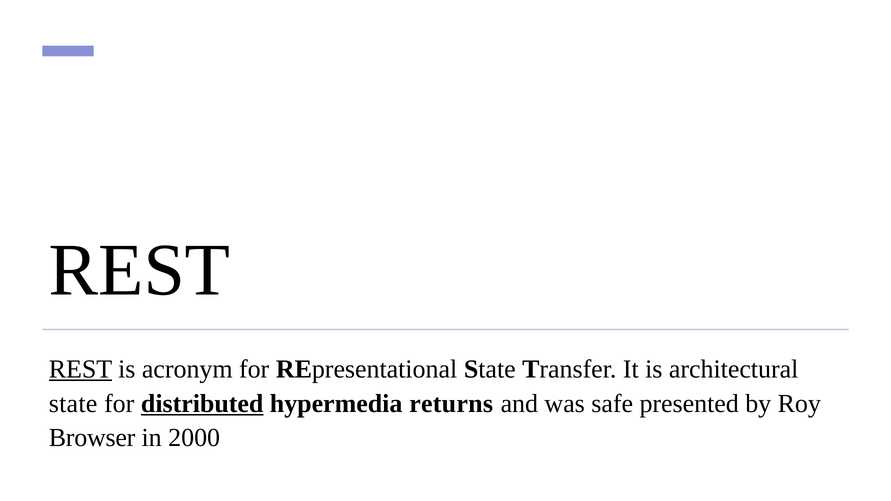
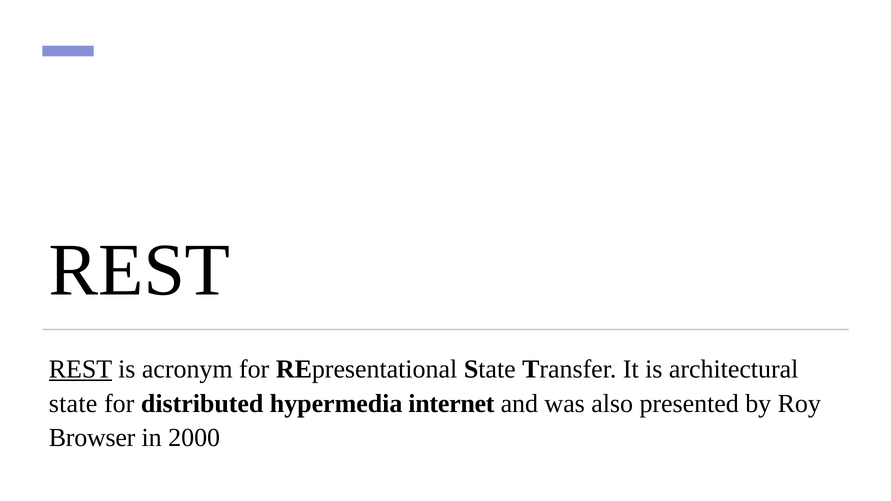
distributed underline: present -> none
returns: returns -> internet
safe: safe -> also
